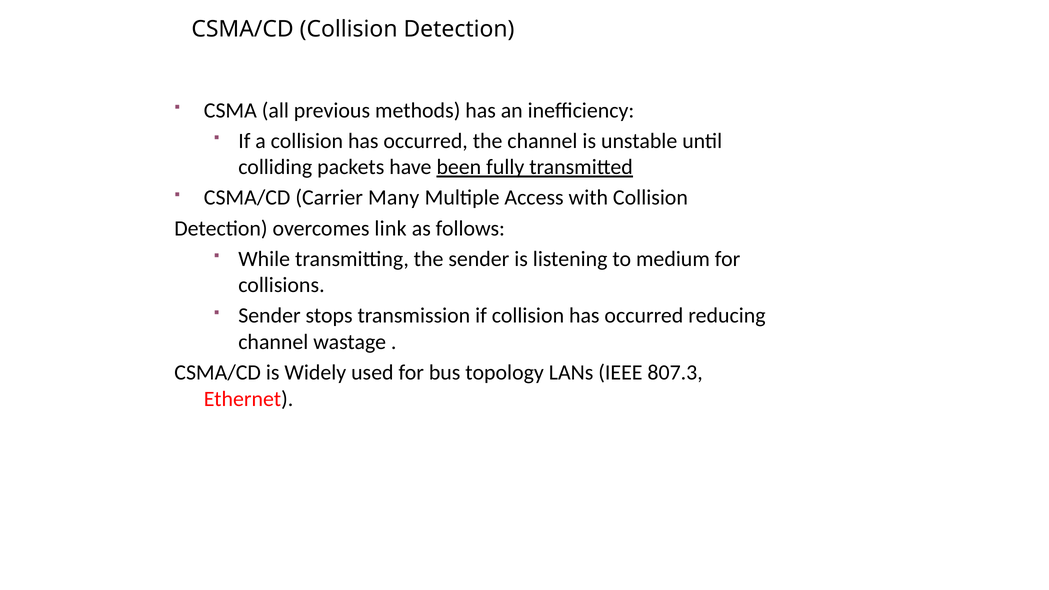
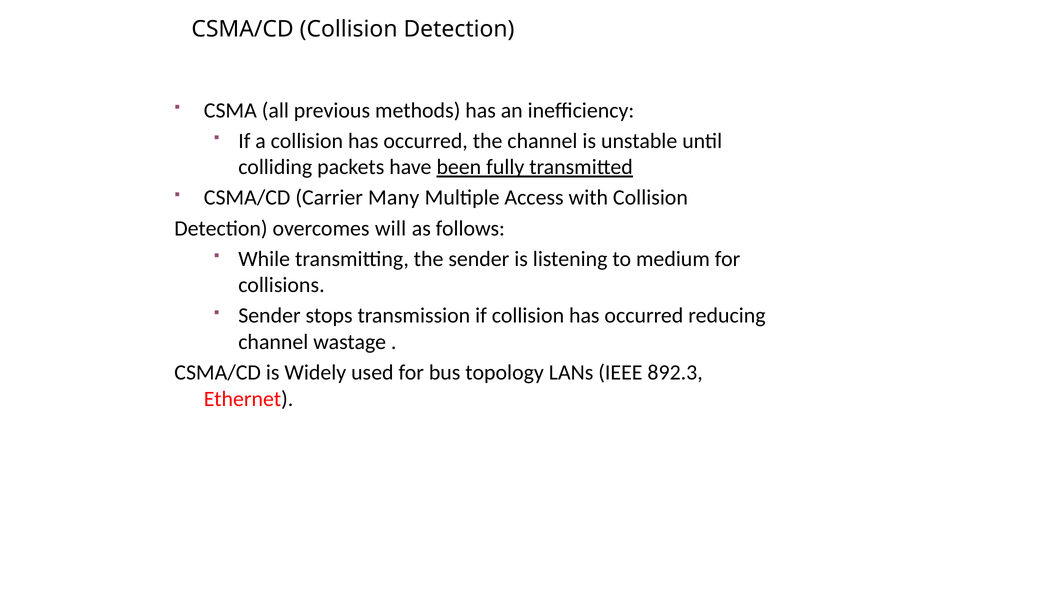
link: link -> will
807.3: 807.3 -> 892.3
